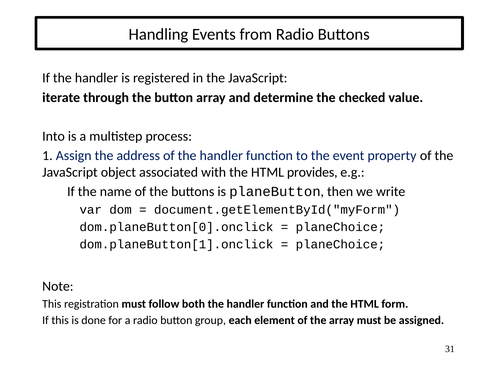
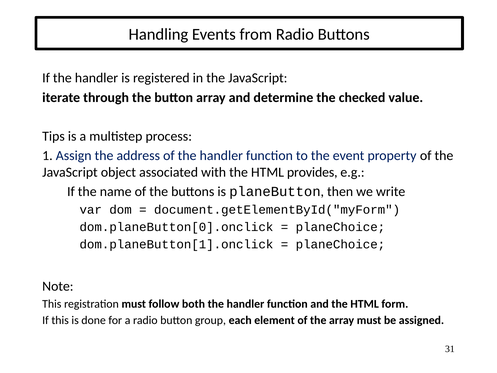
Into: Into -> Tips
